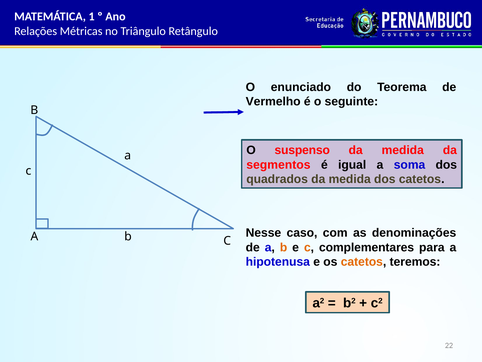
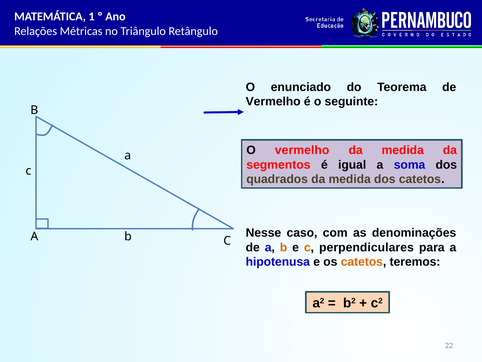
O suspenso: suspenso -> vermelho
complementares: complementares -> perpendiculares
